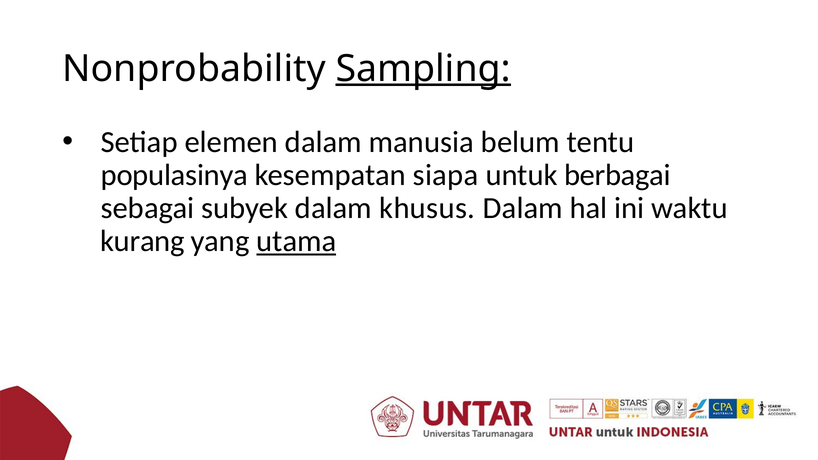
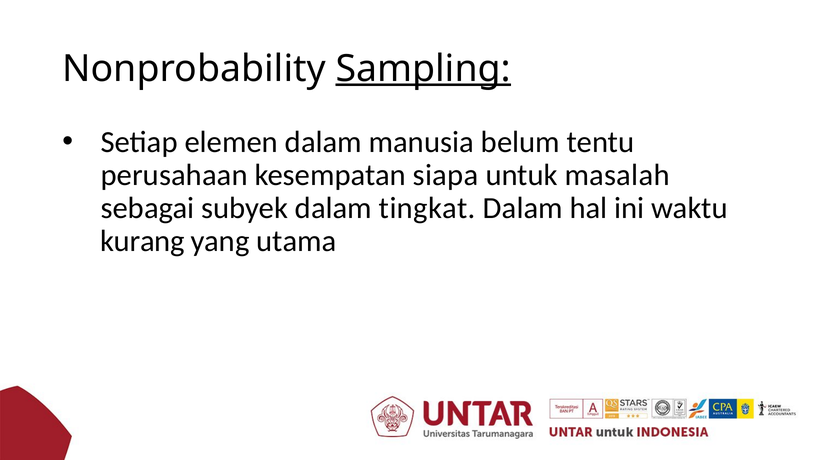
populasinya: populasinya -> perusahaan
berbagai: berbagai -> masalah
khusus: khusus -> tingkat
utama underline: present -> none
